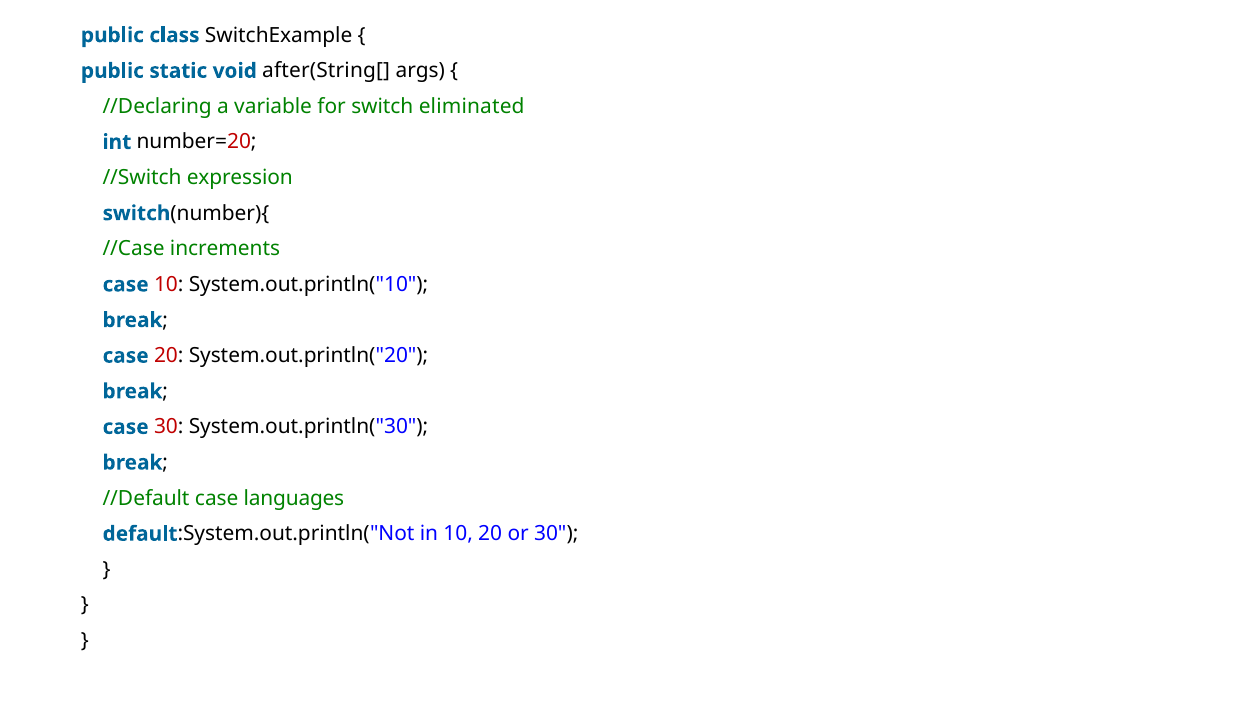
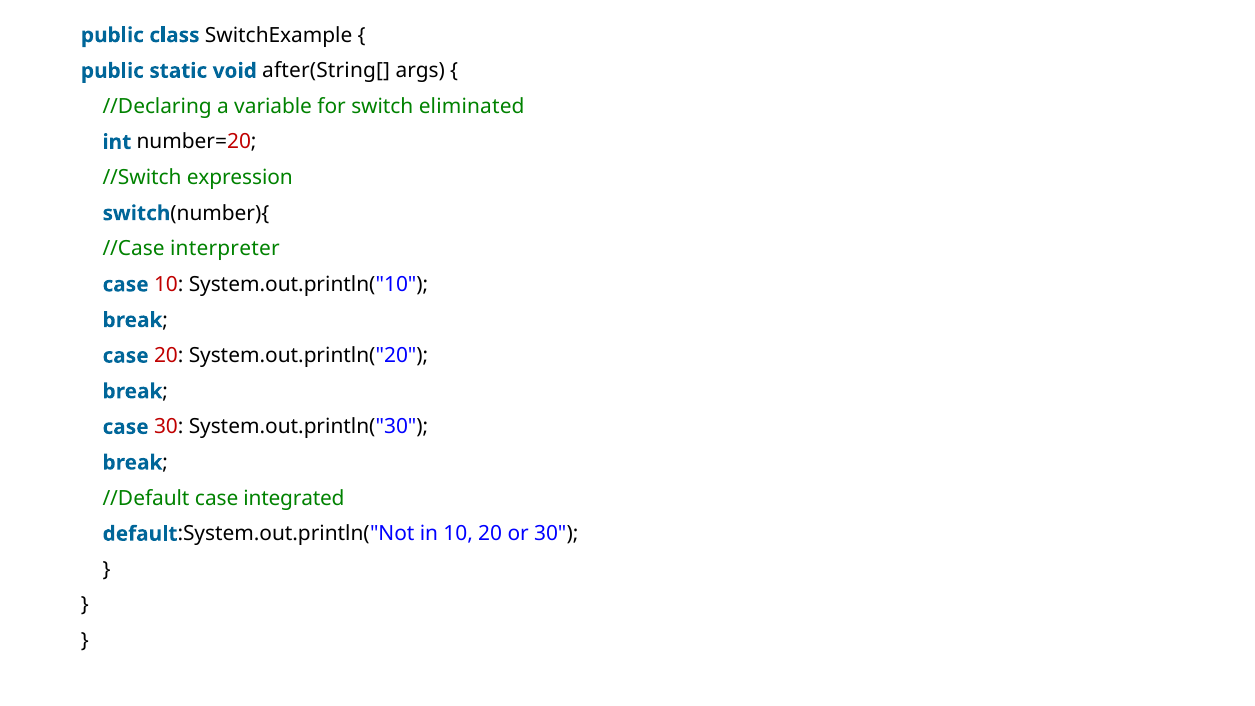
increments: increments -> interpreter
languages: languages -> integrated
